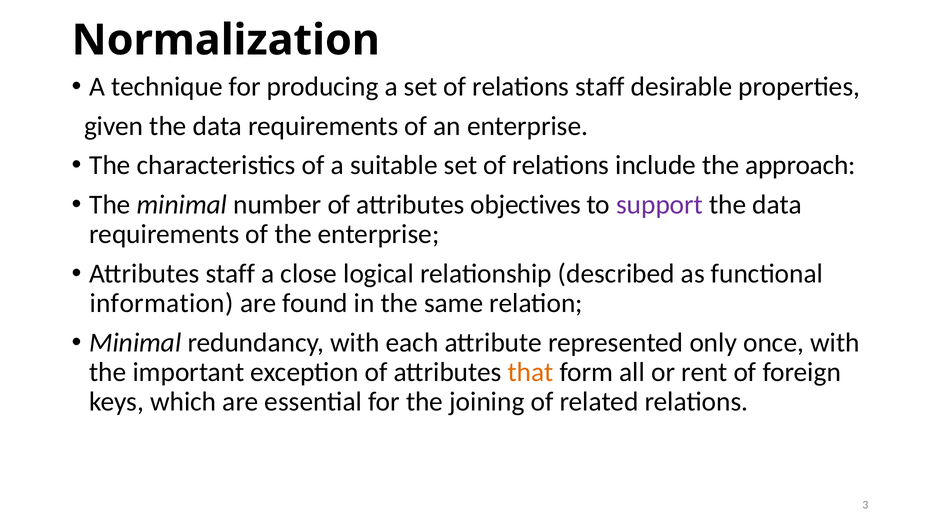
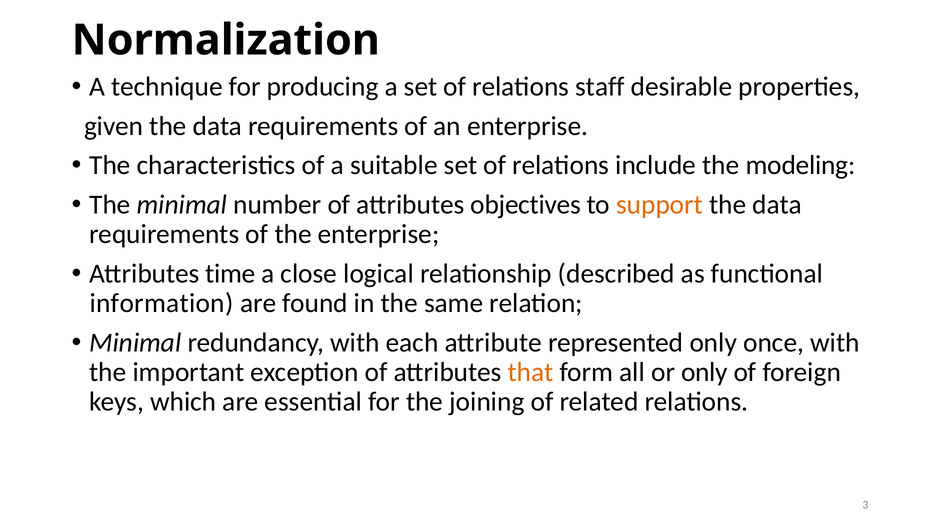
approach: approach -> modeling
support colour: purple -> orange
Attributes staff: staff -> time
or rent: rent -> only
